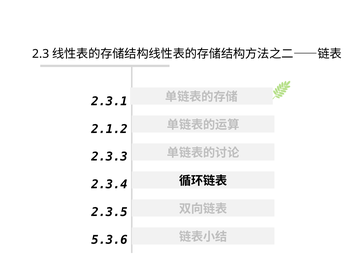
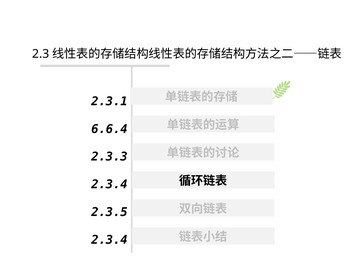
2.1.2: 2.1.2 -> 6.6.4
5.3.6 at (109, 239): 5.3.6 -> 2.3.4
